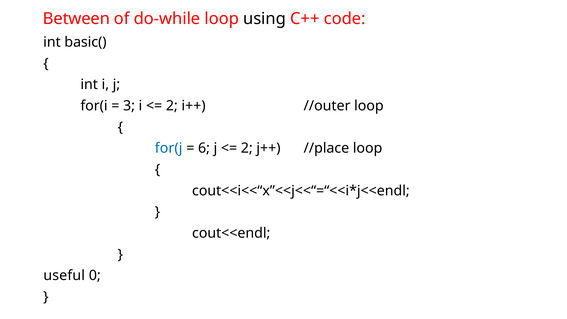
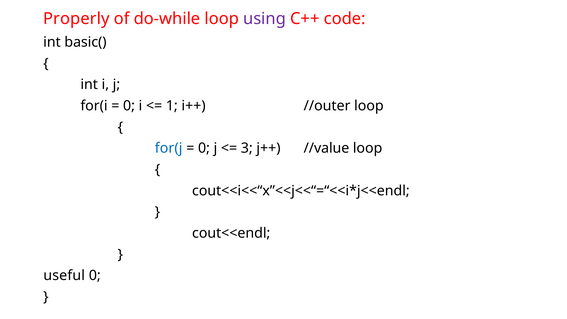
Between: Between -> Properly
using colour: black -> purple
3 at (129, 106): 3 -> 0
2 at (172, 106): 2 -> 1
6 at (204, 148): 6 -> 0
2 at (247, 148): 2 -> 3
//place: //place -> //value
